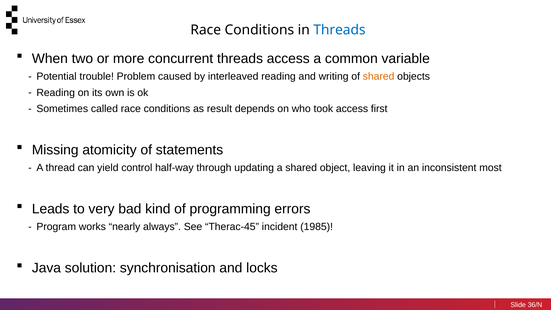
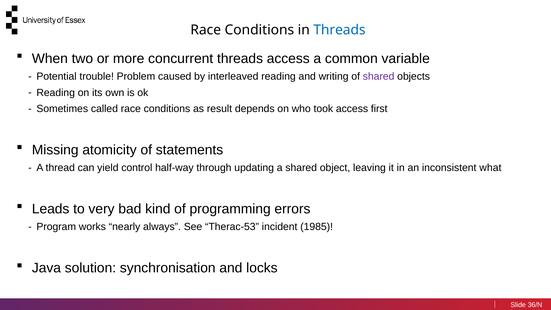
shared at (379, 77) colour: orange -> purple
most: most -> what
Therac-45: Therac-45 -> Therac-53
